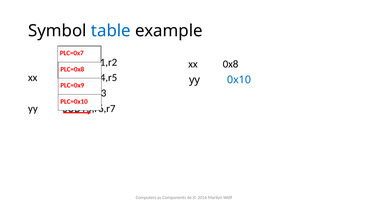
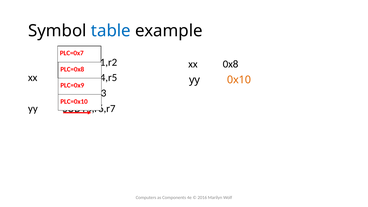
0x10 colour: blue -> orange
